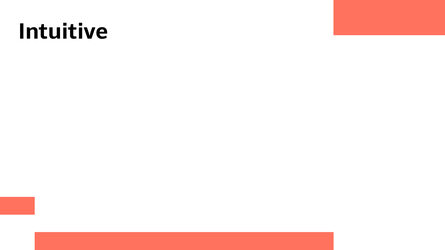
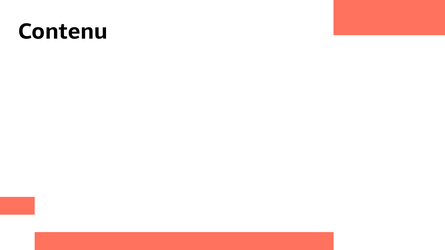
Intuitive: Intuitive -> Contenu
